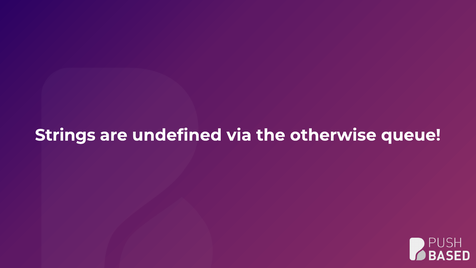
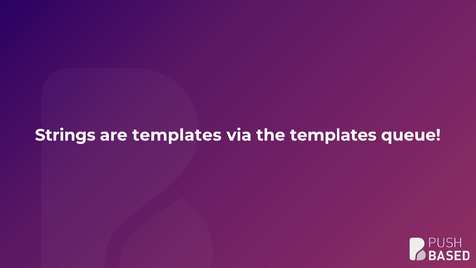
are undefined: undefined -> templates
the otherwise: otherwise -> templates
